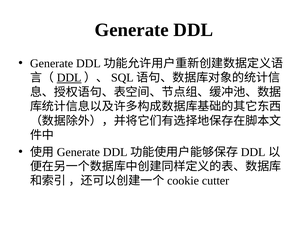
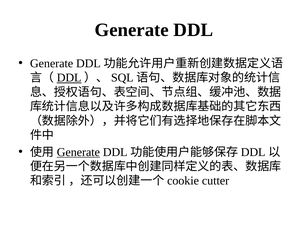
Generate at (78, 152) underline: none -> present
